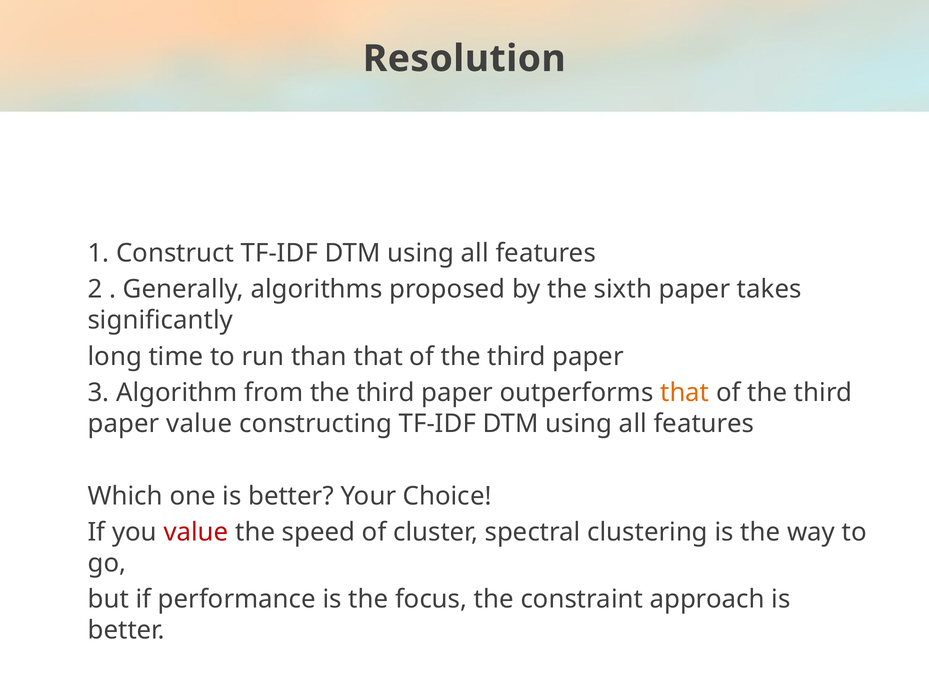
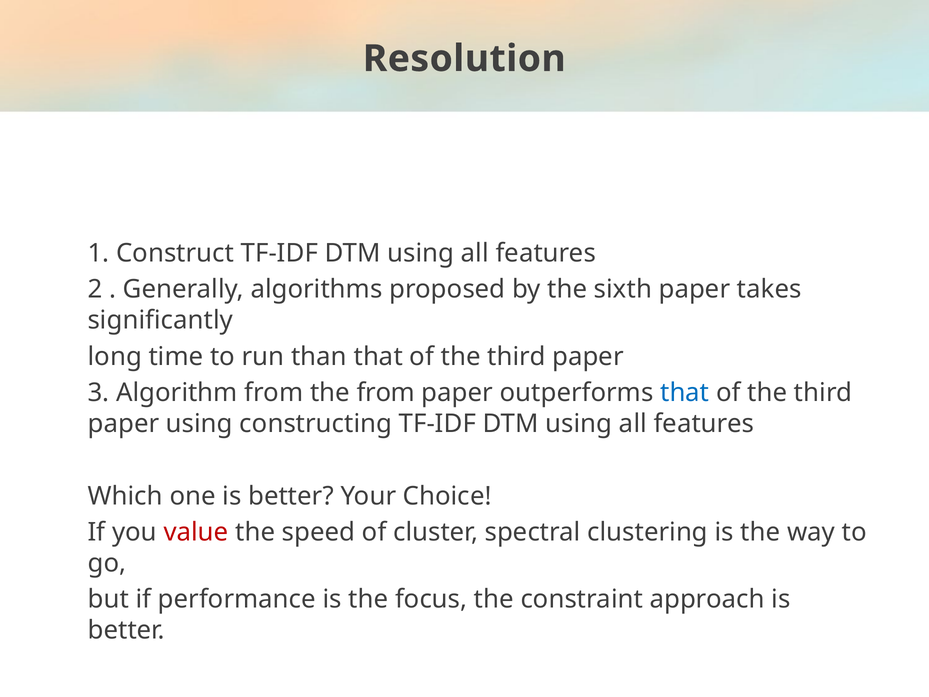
from the third: third -> from
that at (685, 393) colour: orange -> blue
paper value: value -> using
